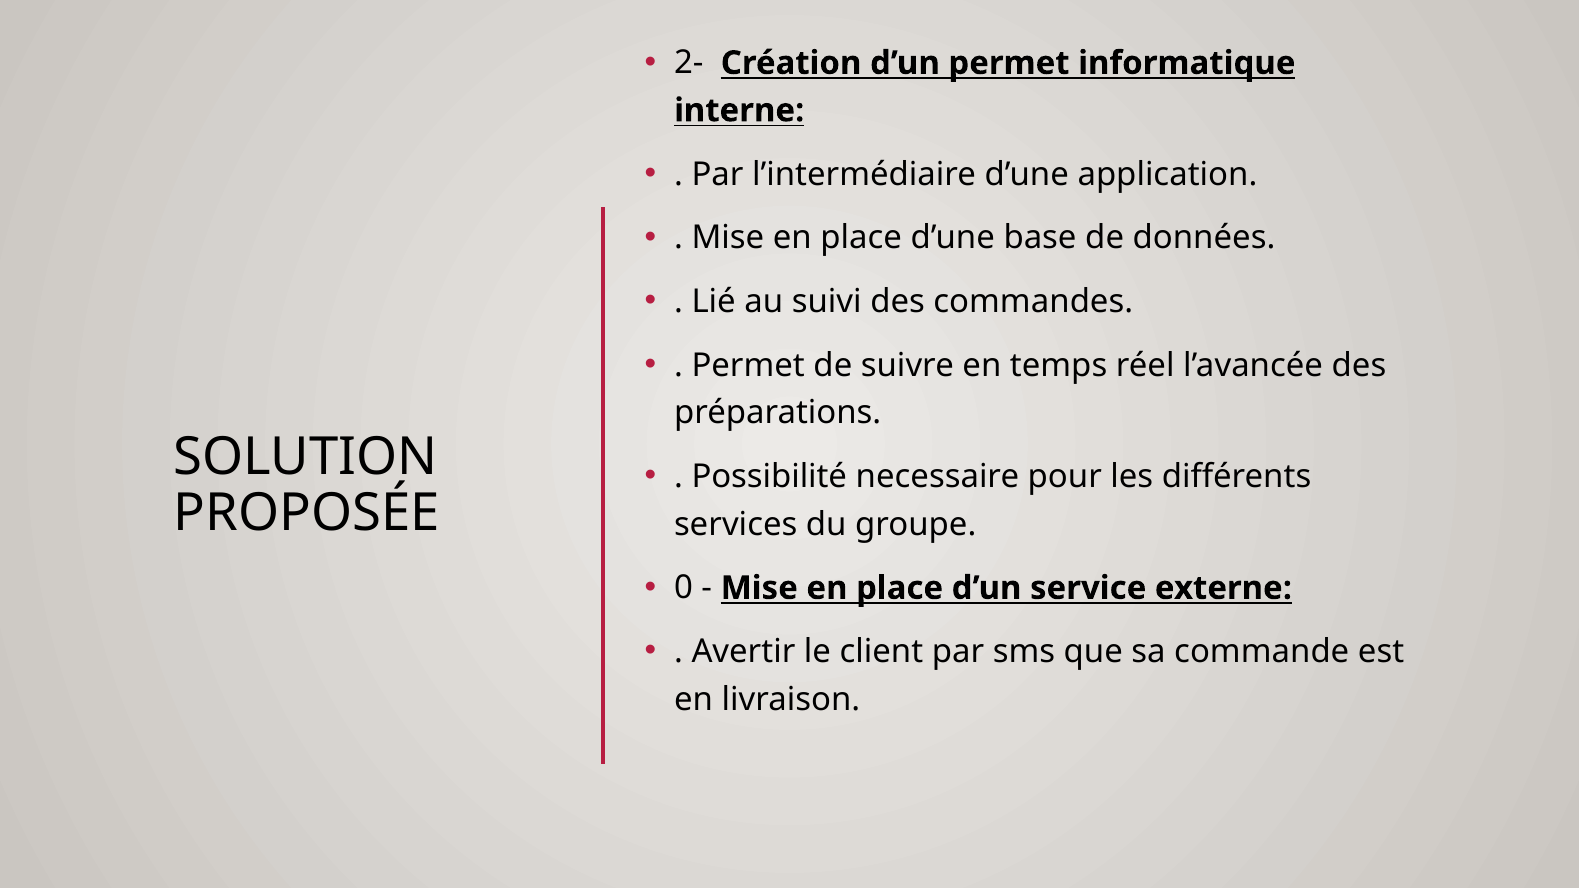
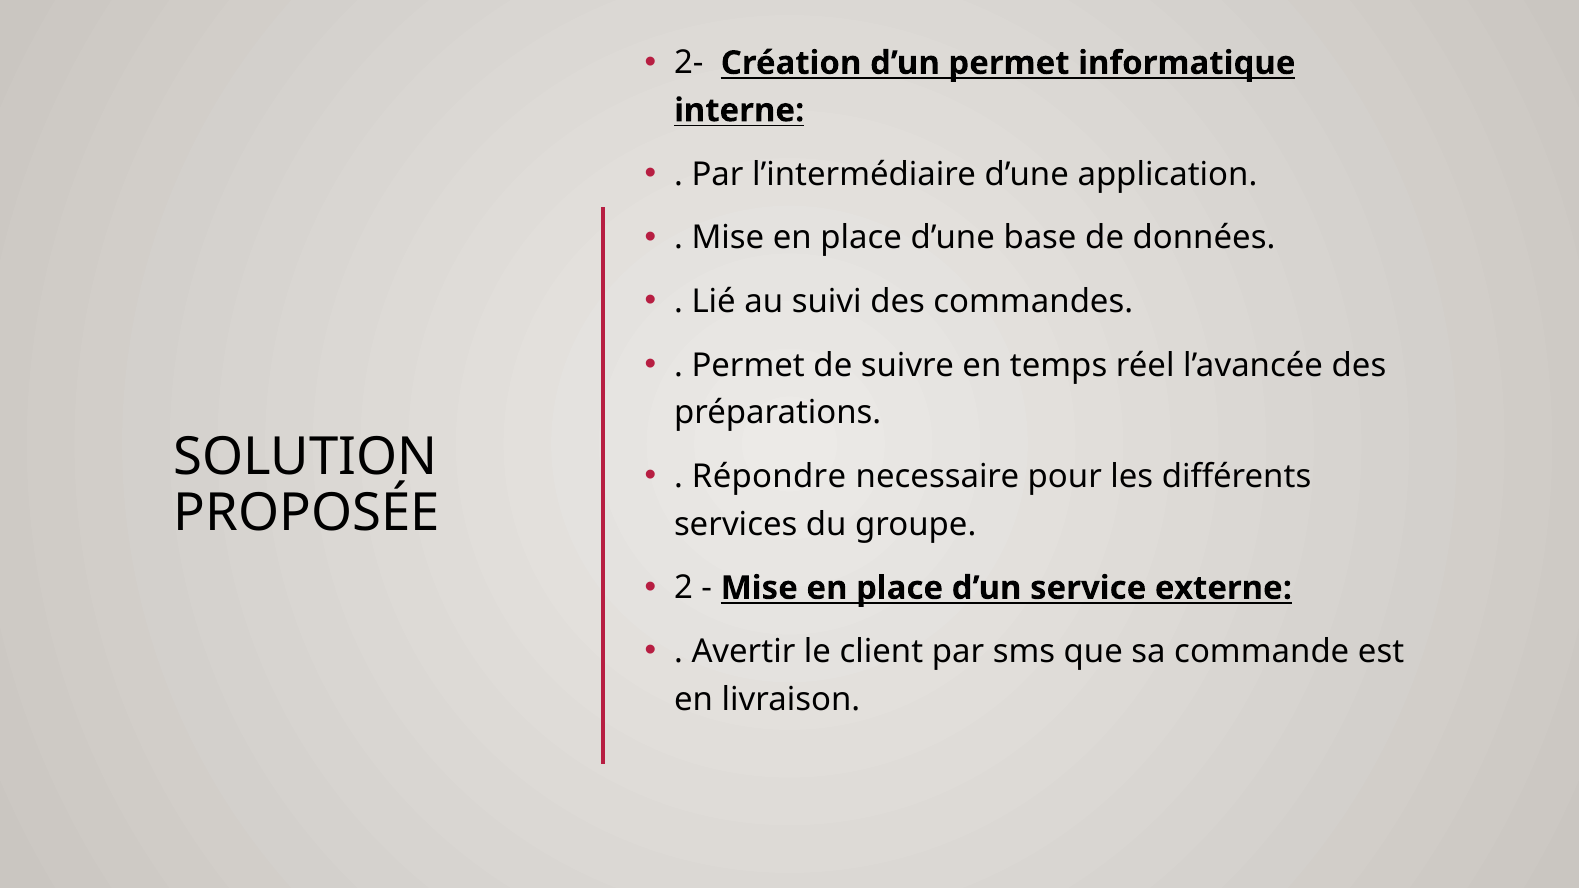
Possibilité: Possibilité -> Répondre
0: 0 -> 2
